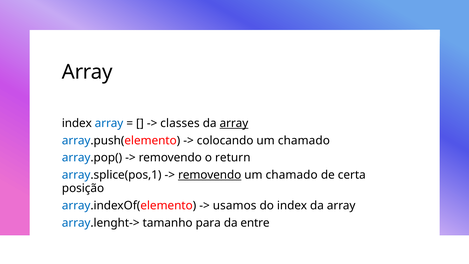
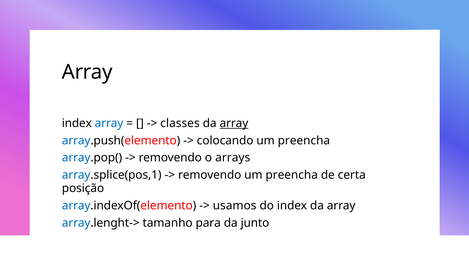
colocando um chamado: chamado -> preencha
return: return -> arrays
removendo at (210, 175) underline: present -> none
chamado at (292, 175): chamado -> preencha
entre: entre -> junto
